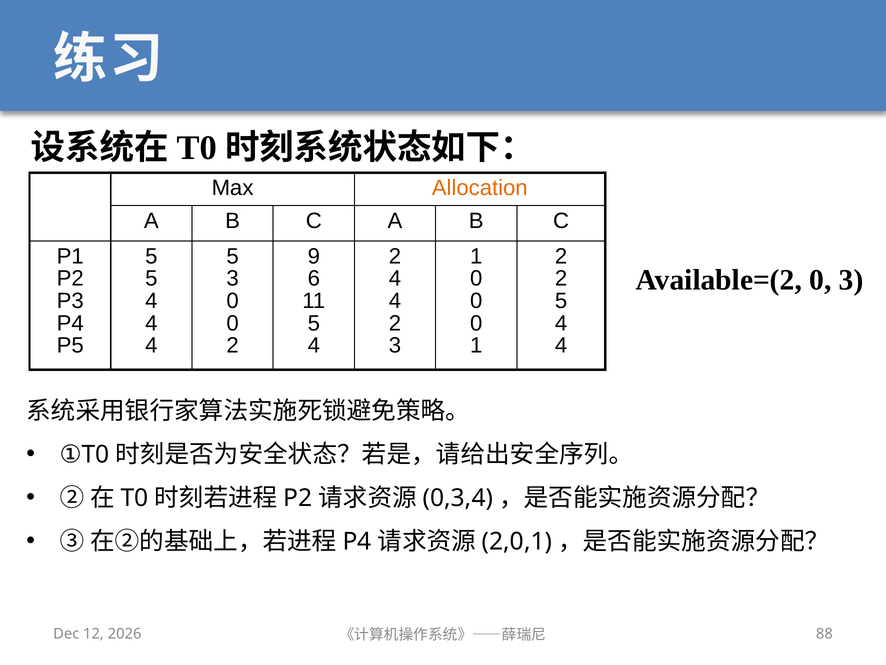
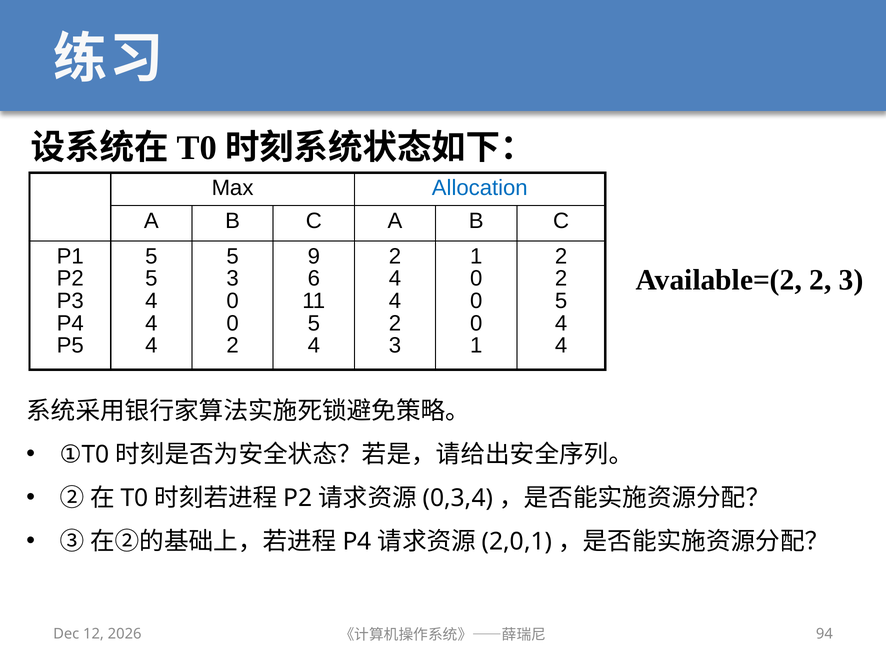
Allocation colour: orange -> blue
Available=(2 0: 0 -> 2
88: 88 -> 94
